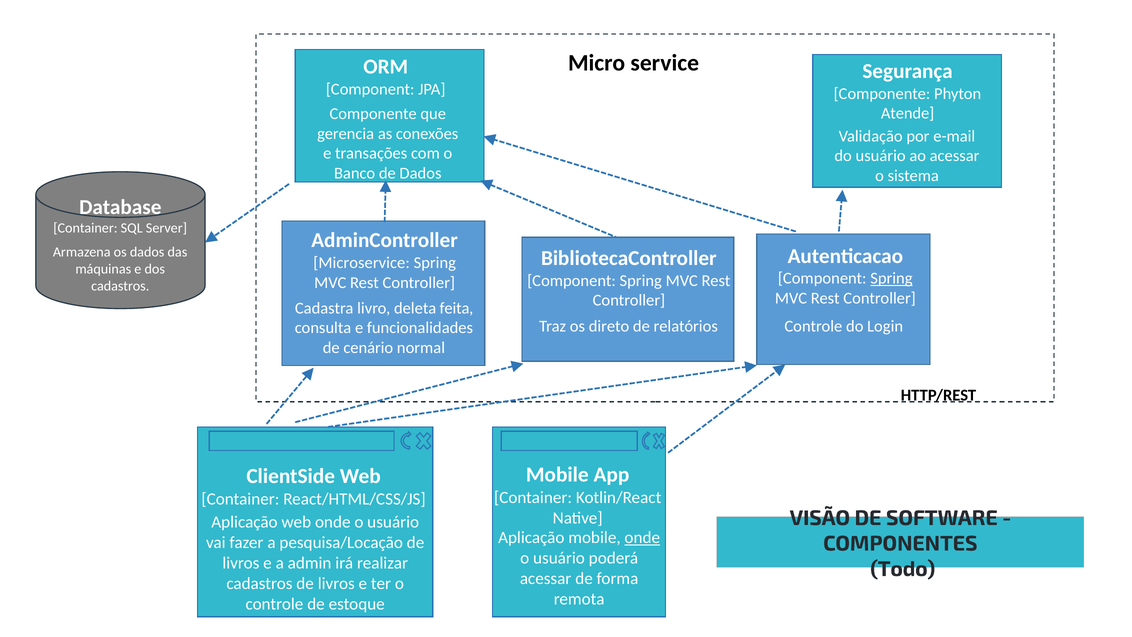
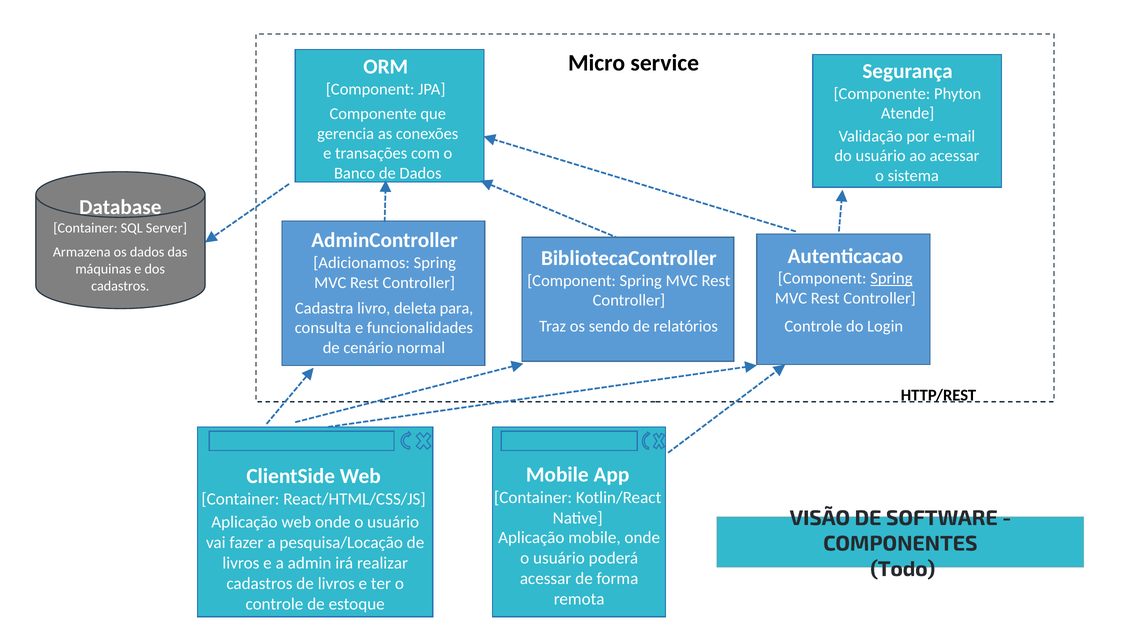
Microservice: Microservice -> Adicionamos
feita: feita -> para
direto: direto -> sendo
onde at (642, 537) underline: present -> none
